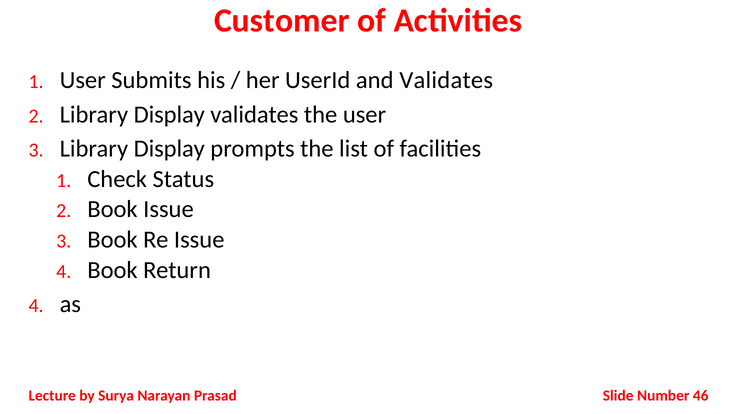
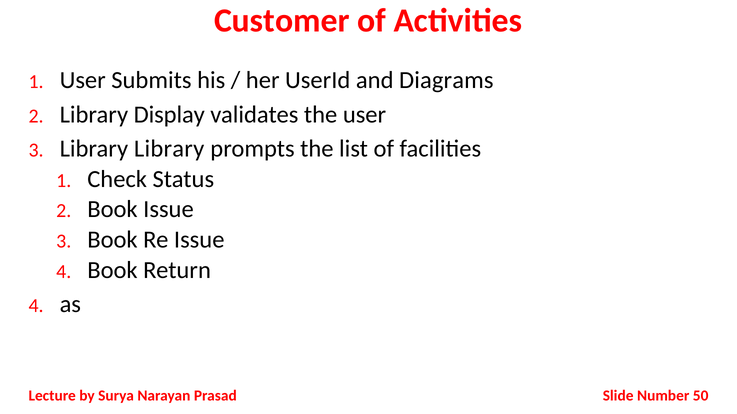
and Validates: Validates -> Diagrams
Display at (169, 149): Display -> Library
46: 46 -> 50
